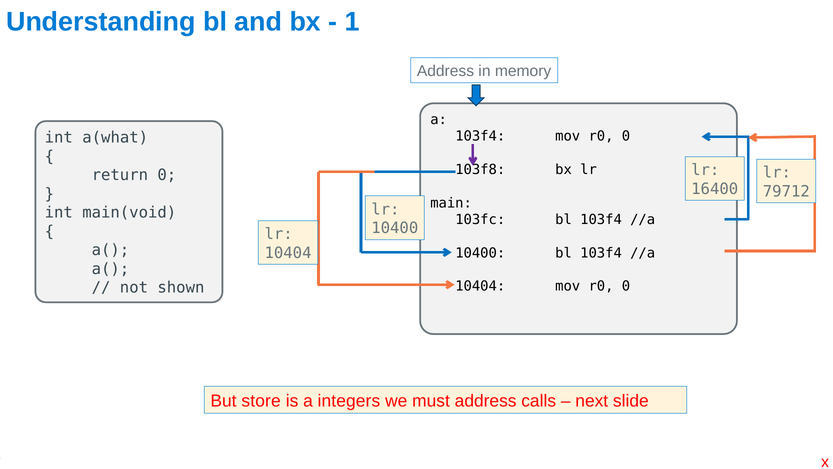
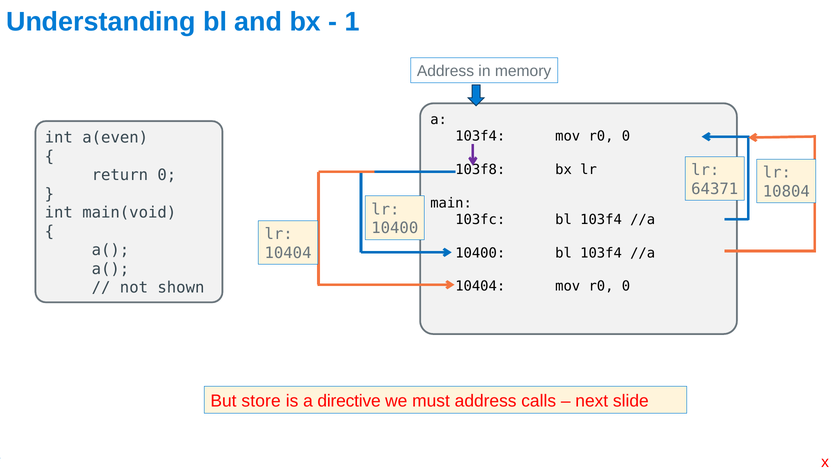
a(what: a(what -> a(even
16400: 16400 -> 64371
79712: 79712 -> 10804
integers: integers -> directive
